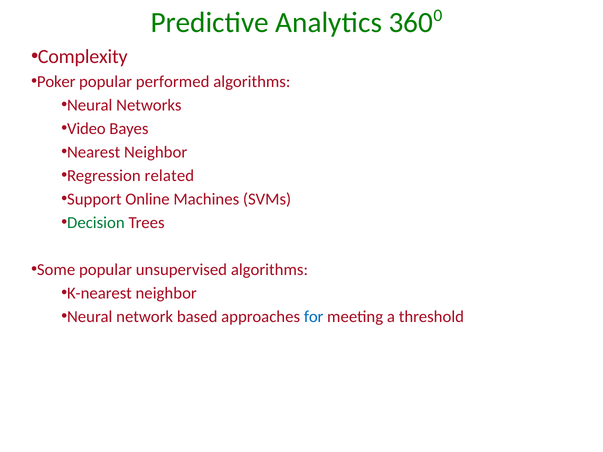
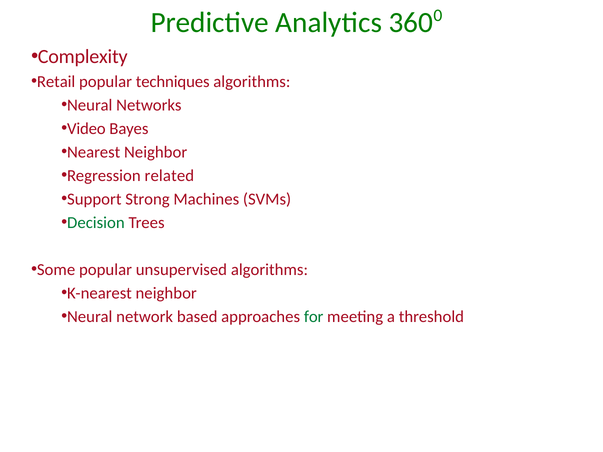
Poker: Poker -> Retail
performed: performed -> techniques
Online: Online -> Strong
for colour: blue -> green
